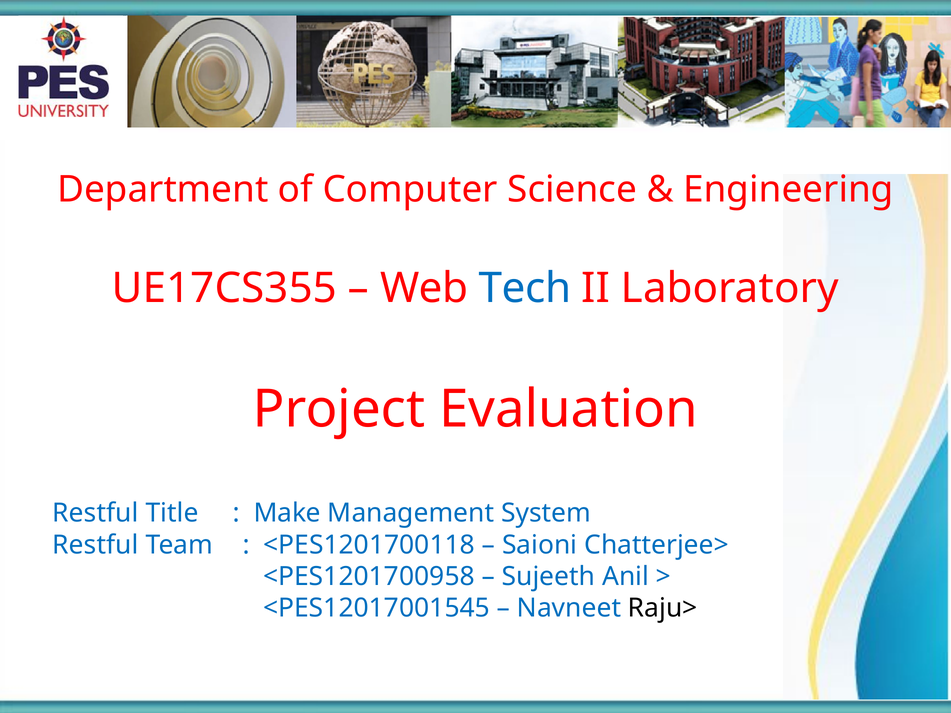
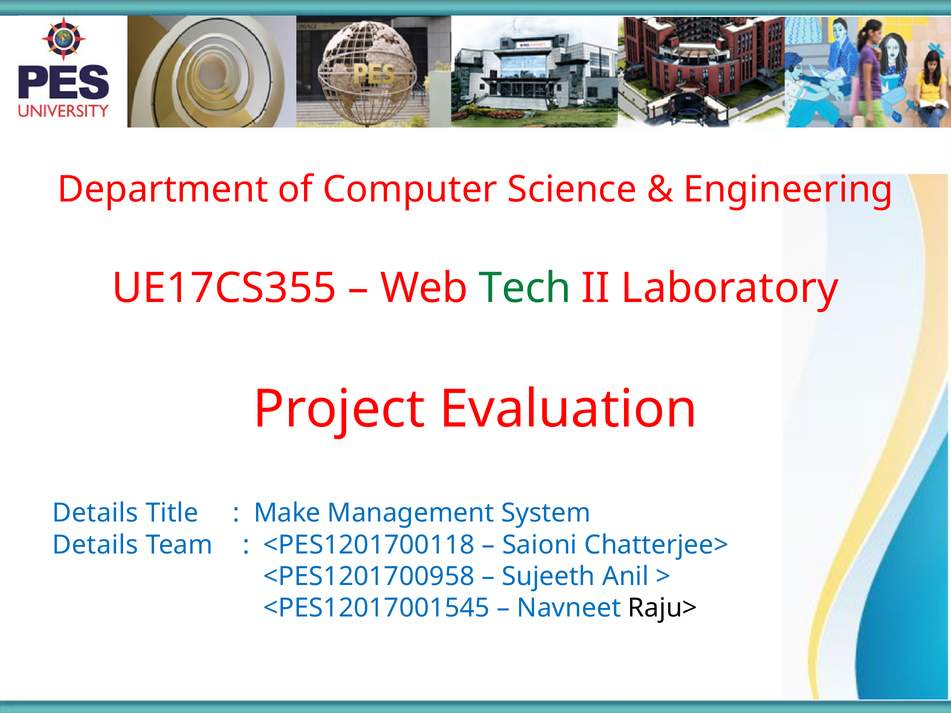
Tech colour: blue -> green
Restful at (95, 513): Restful -> Details
Restful at (95, 545): Restful -> Details
